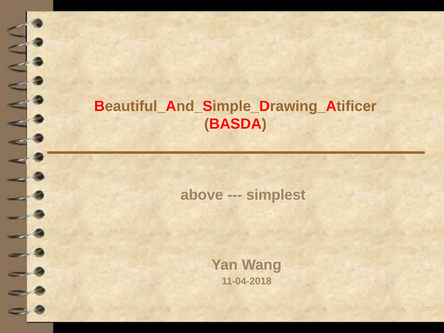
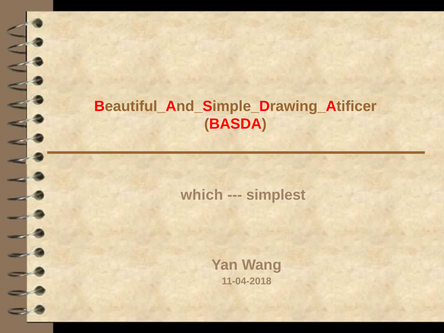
above: above -> which
